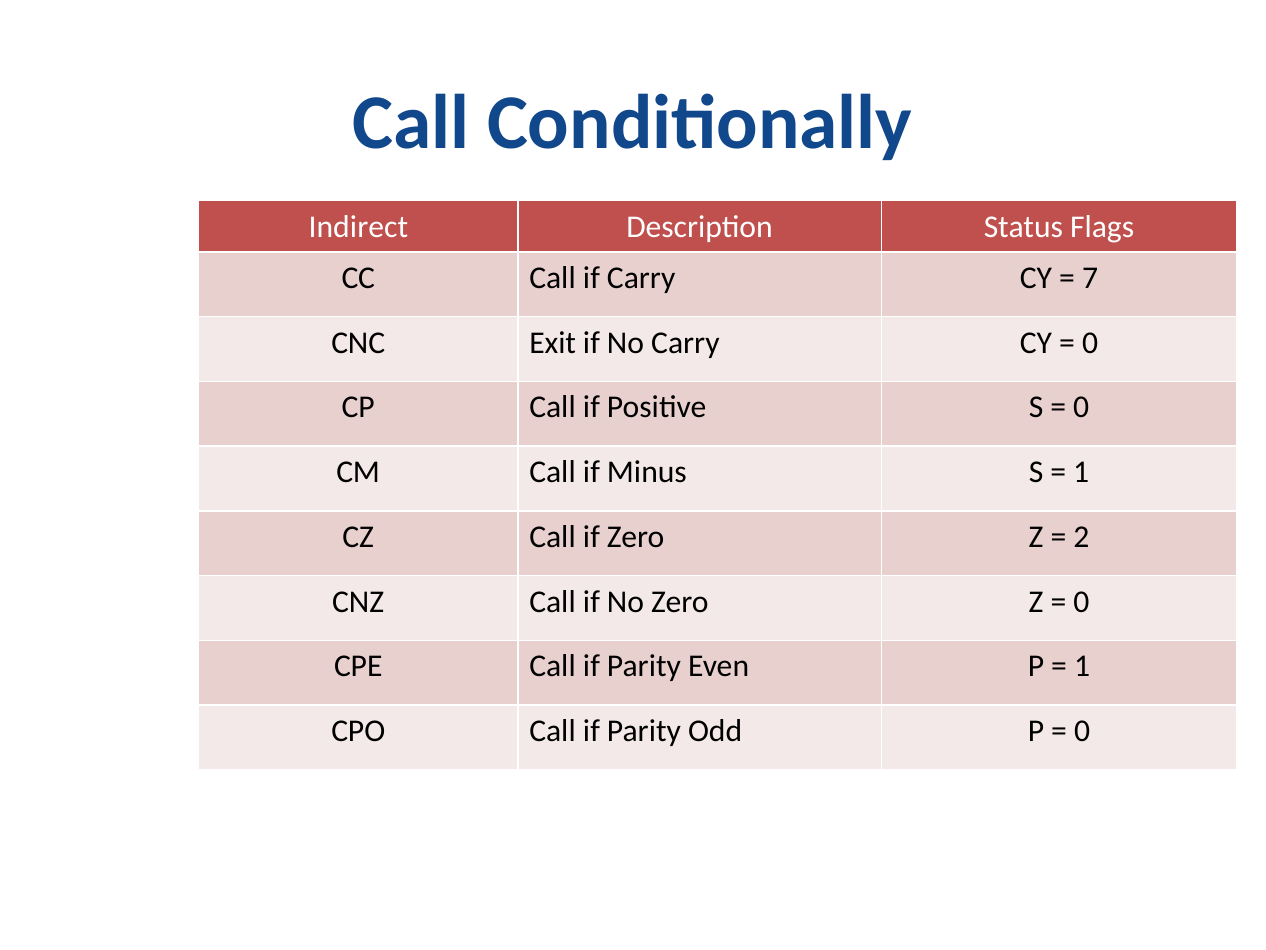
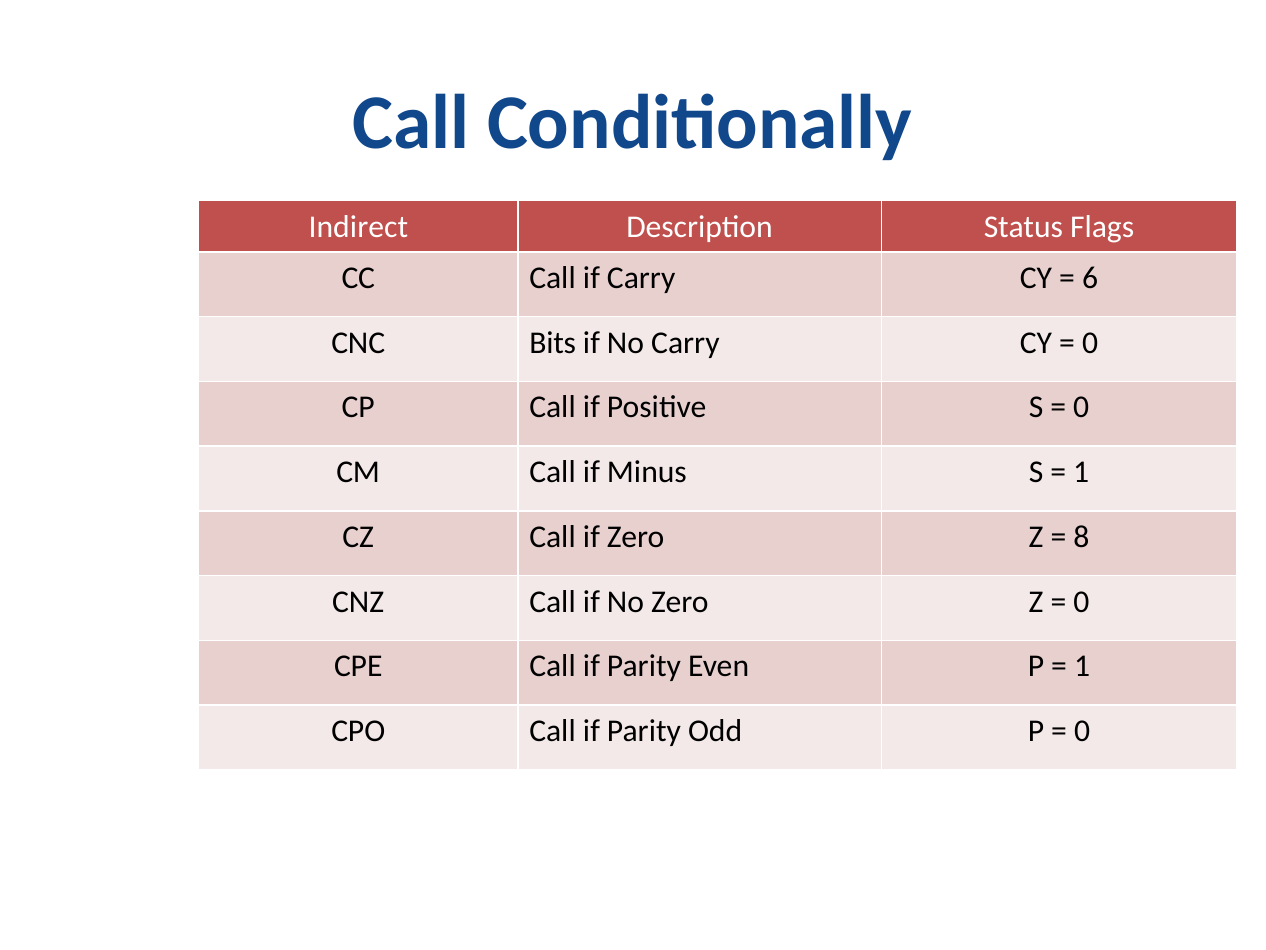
7: 7 -> 6
Exit: Exit -> Bits
2: 2 -> 8
